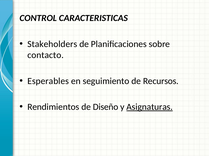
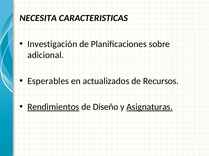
CONTROL: CONTROL -> NECESITA
Stakeholders: Stakeholders -> Investigación
contacto: contacto -> adicional
seguimiento: seguimiento -> actualizados
Rendimientos underline: none -> present
